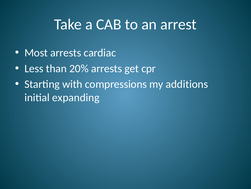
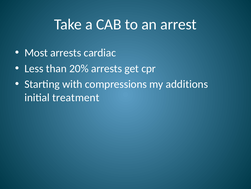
expanding: expanding -> treatment
